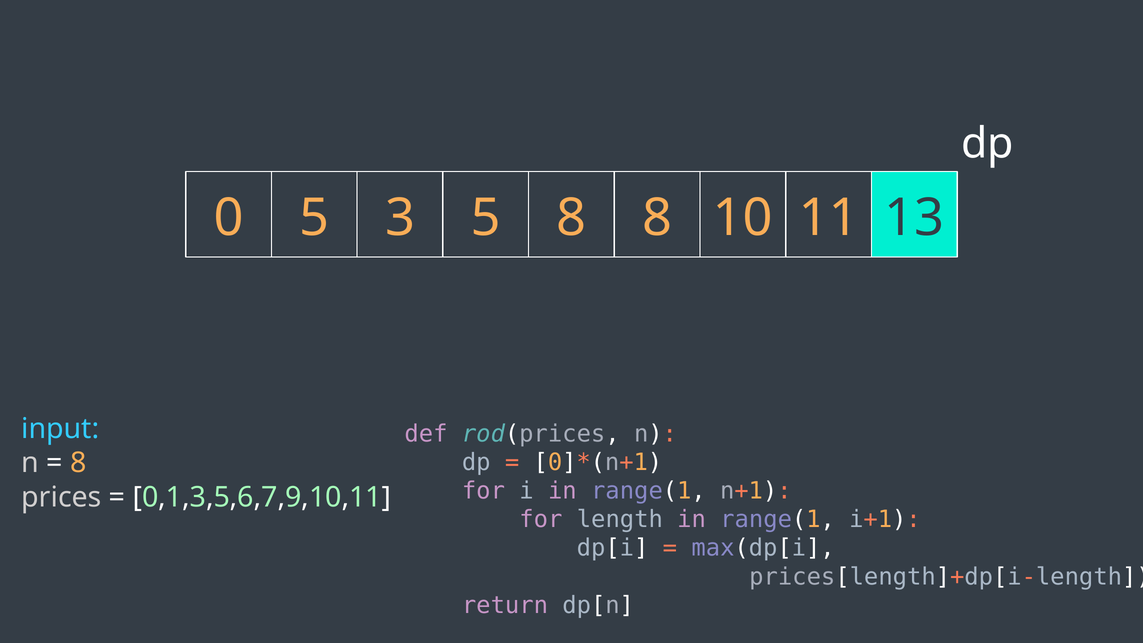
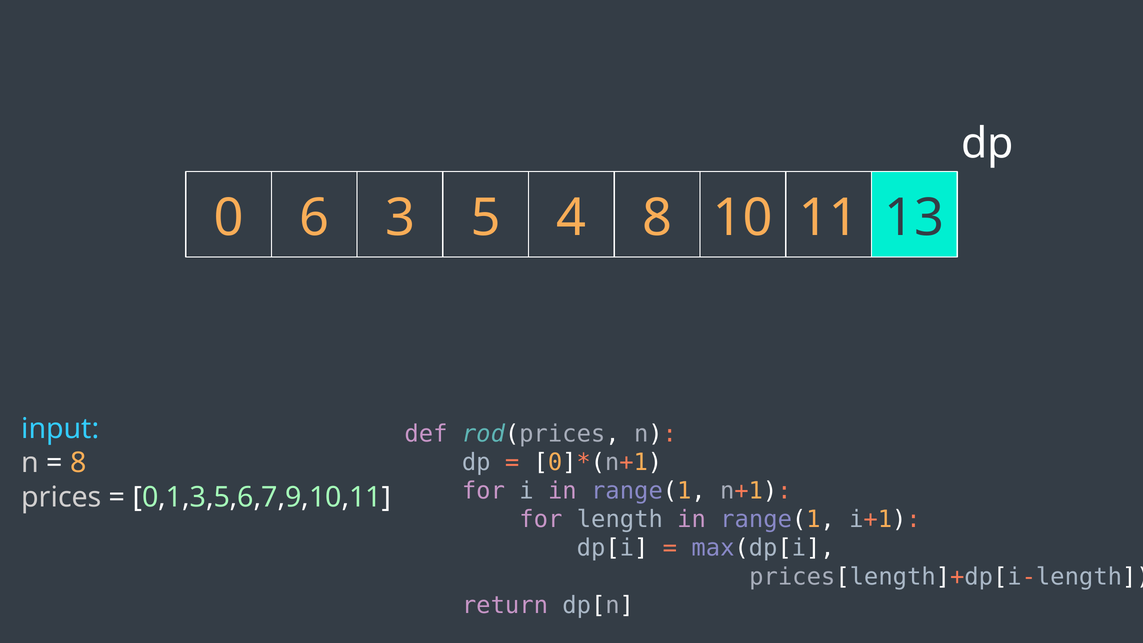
0 5: 5 -> 6
5 8: 8 -> 4
